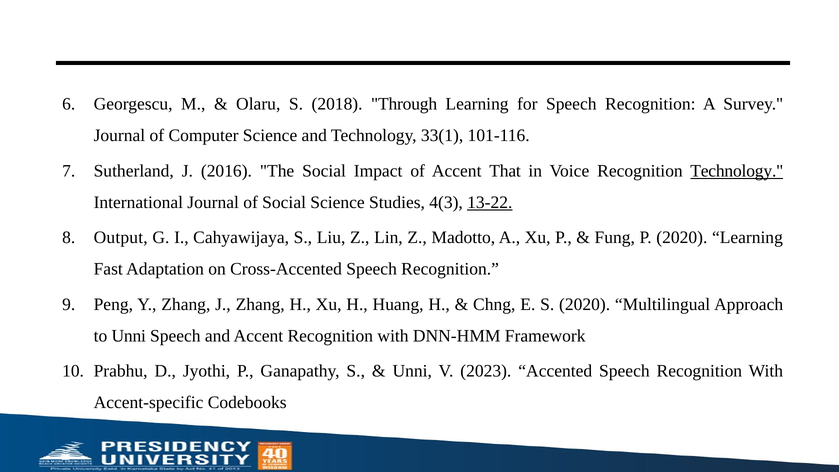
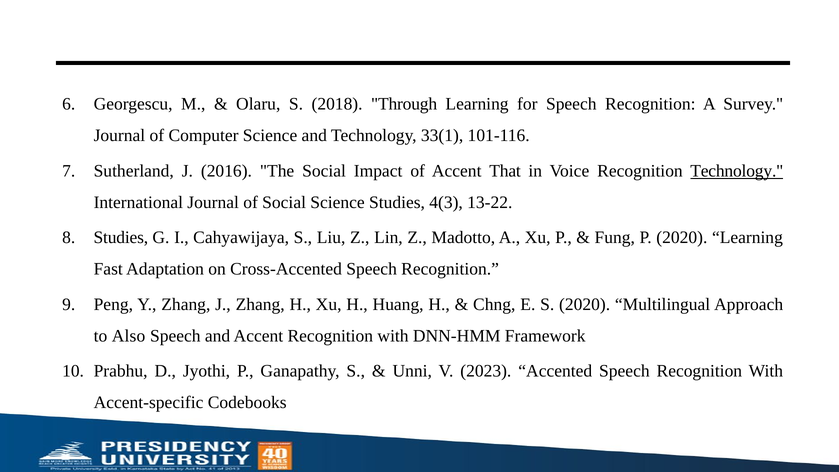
13-22 underline: present -> none
Output at (121, 238): Output -> Studies
to Unni: Unni -> Also
